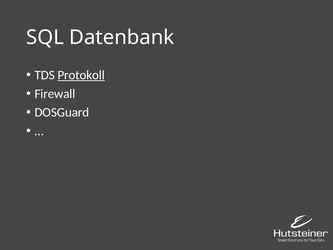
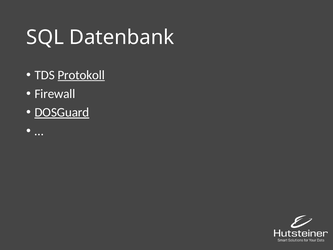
DOSGuard underline: none -> present
